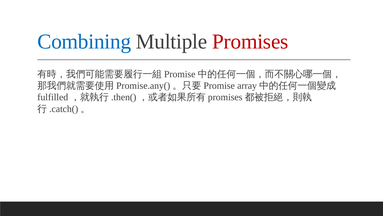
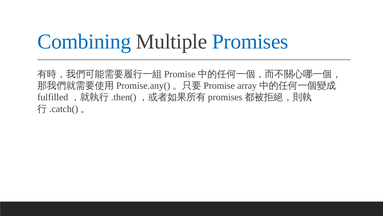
Promises colour: red -> blue
